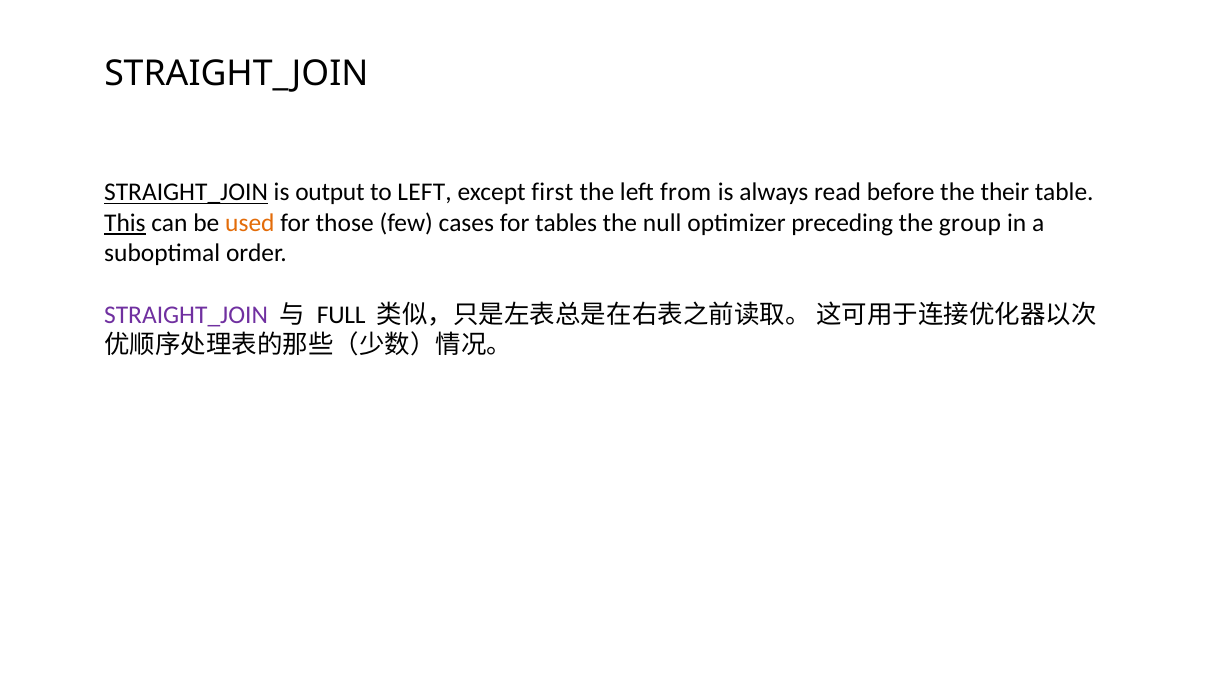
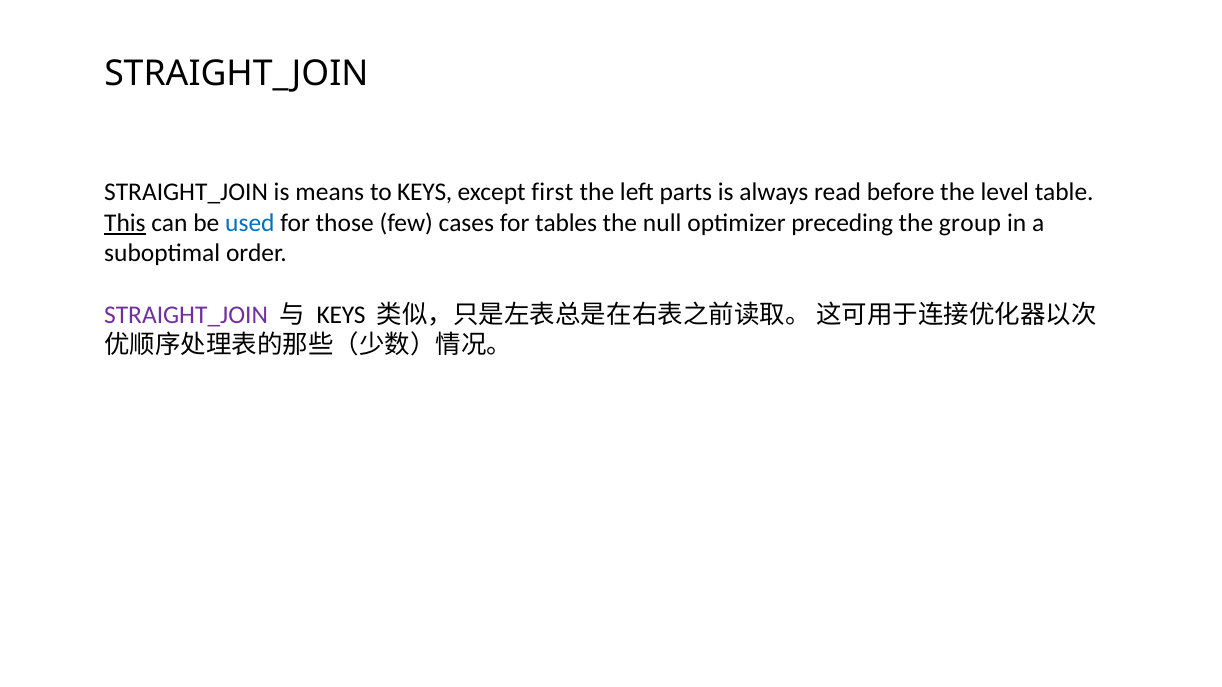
STRAIGHT_JOIN at (186, 193) underline: present -> none
output: output -> means
to LEFT: LEFT -> KEYS
from: from -> parts
their: their -> level
used colour: orange -> blue
FULL at (341, 315): FULL -> KEYS
